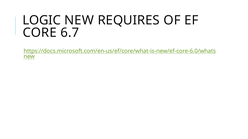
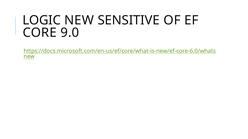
REQUIRES: REQUIRES -> SENSITIVE
6.7: 6.7 -> 9.0
